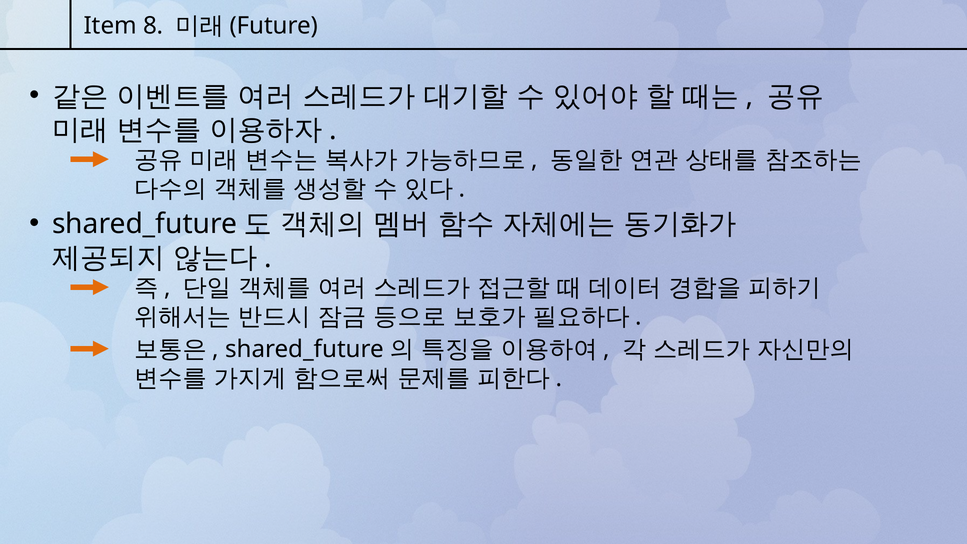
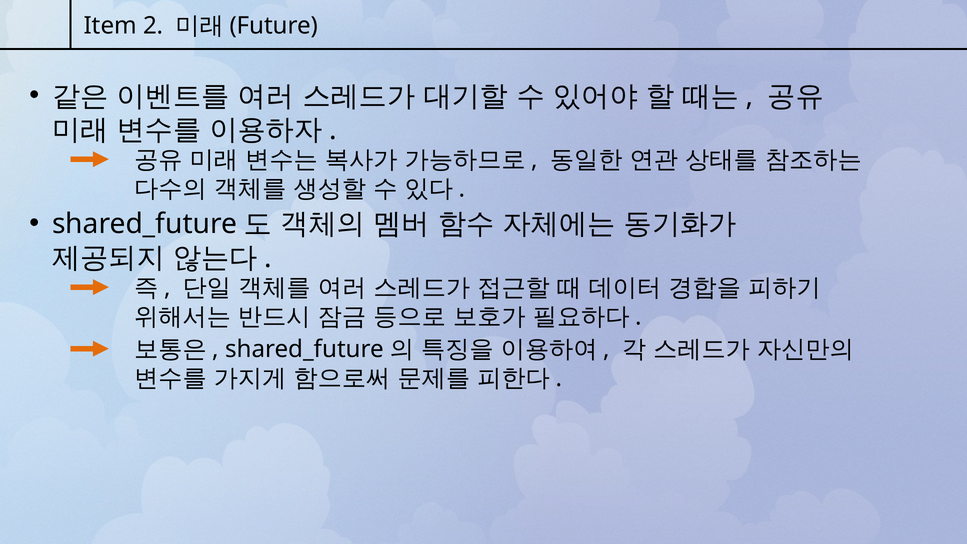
8: 8 -> 2
